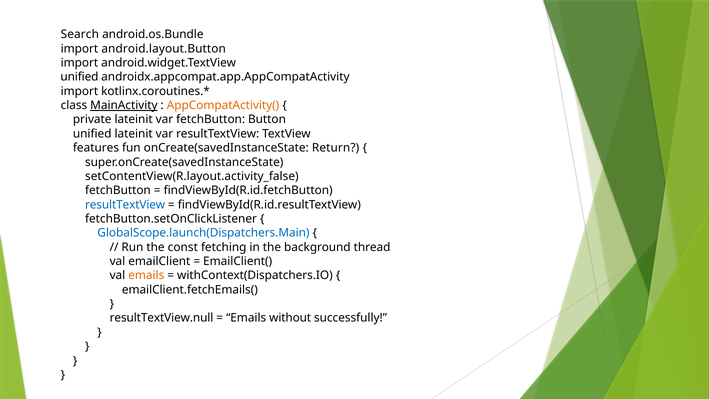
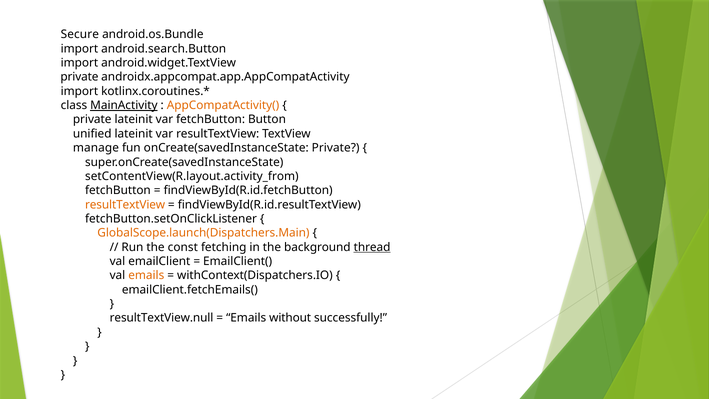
Search: Search -> Secure
android.layout.Button: android.layout.Button -> android.search.Button
unified at (79, 77): unified -> private
features: features -> manage
onCreate(savedInstanceState Return: Return -> Private
setContentView(R.layout.activity_false: setContentView(R.layout.activity_false -> setContentView(R.layout.activity_from
resultTextView at (125, 205) colour: blue -> orange
GlobalScope.launch(Dispatchers.Main colour: blue -> orange
thread underline: none -> present
